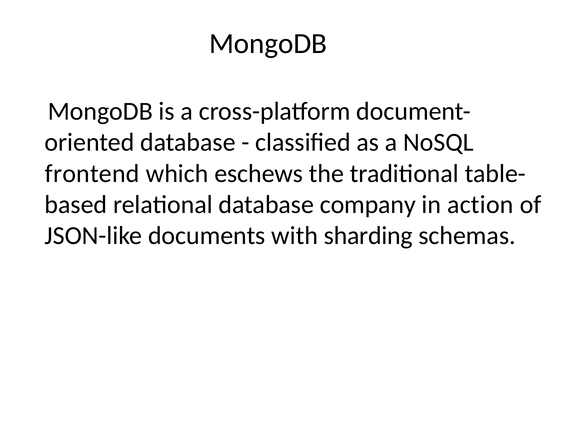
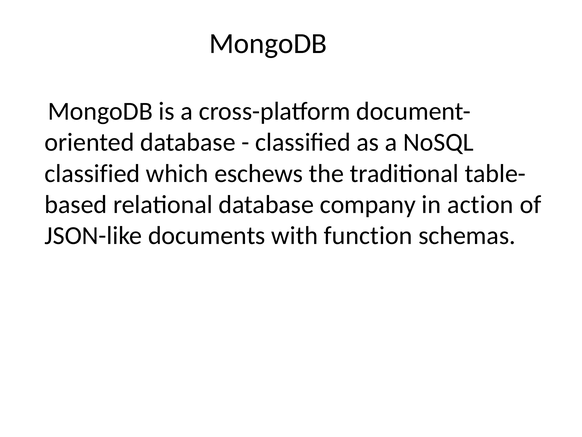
frontend at (92, 173): frontend -> classified
sharding: sharding -> function
